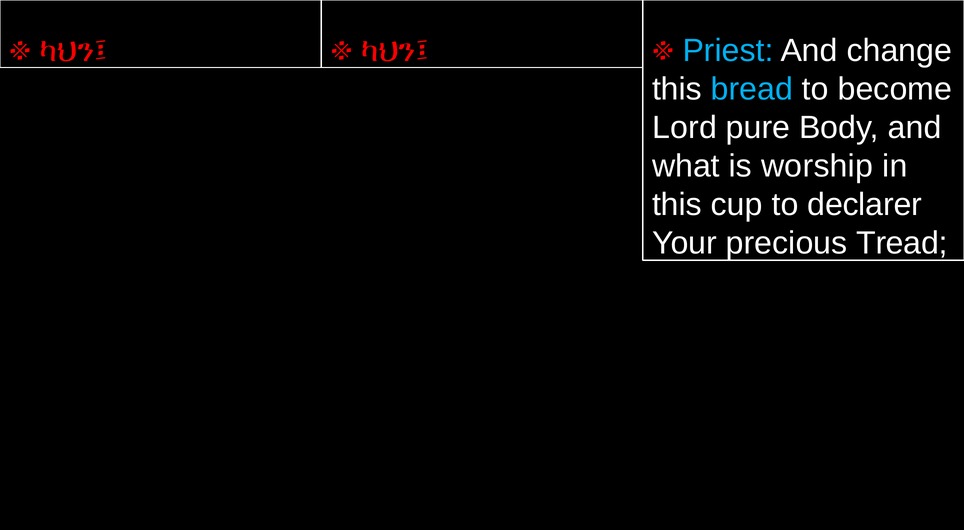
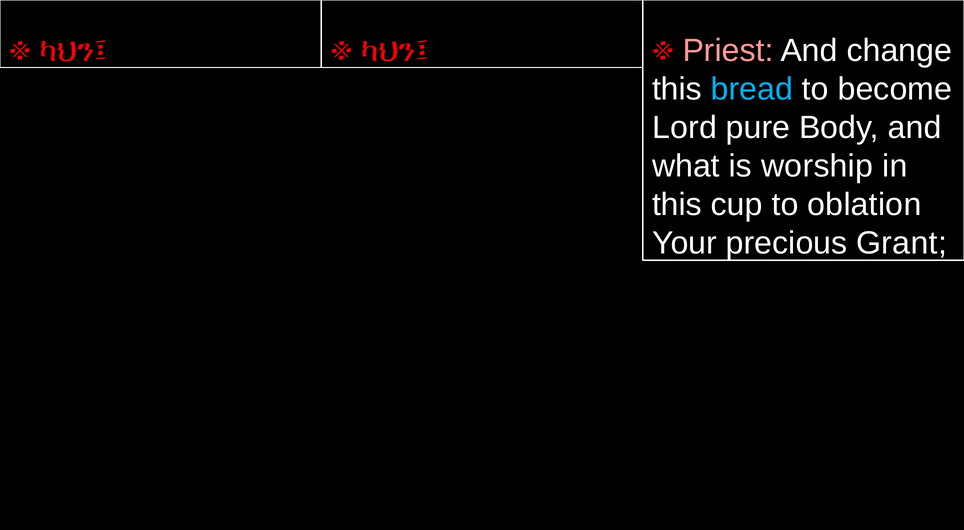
Priest colour: light blue -> pink
declarer: declarer -> oblation
Tread: Tread -> Grant
